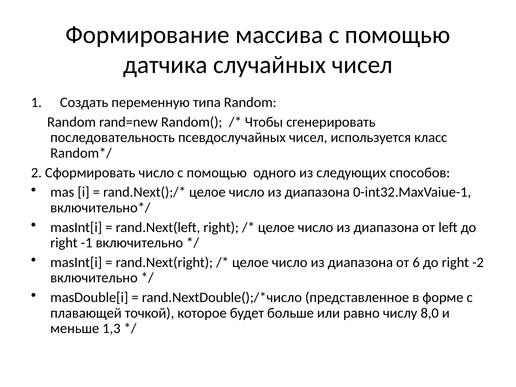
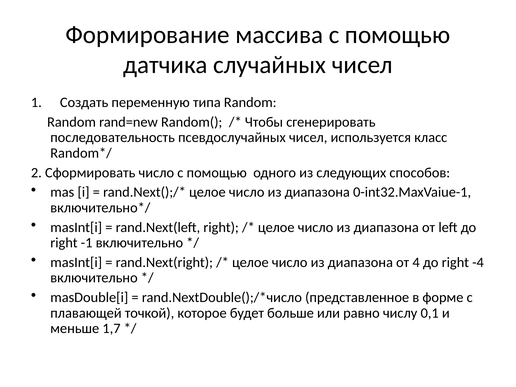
6: 6 -> 4
-2: -2 -> -4
8,0: 8,0 -> 0,1
1,3: 1,3 -> 1,7
